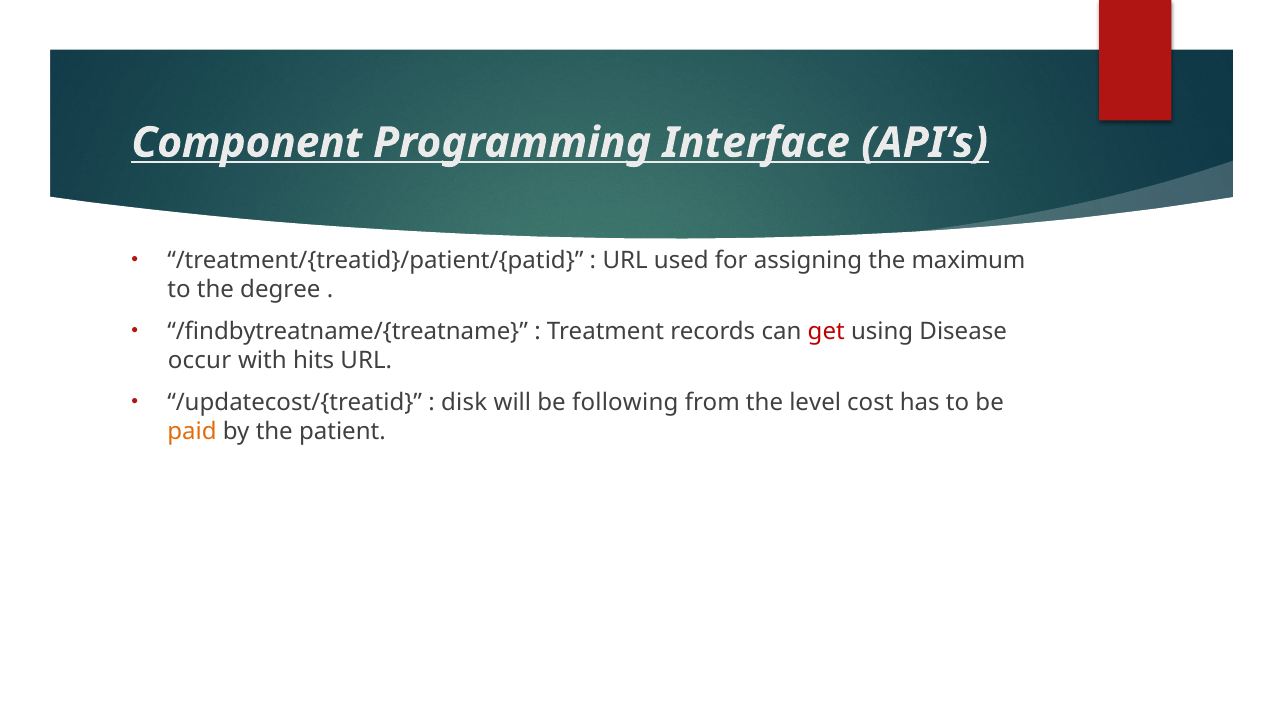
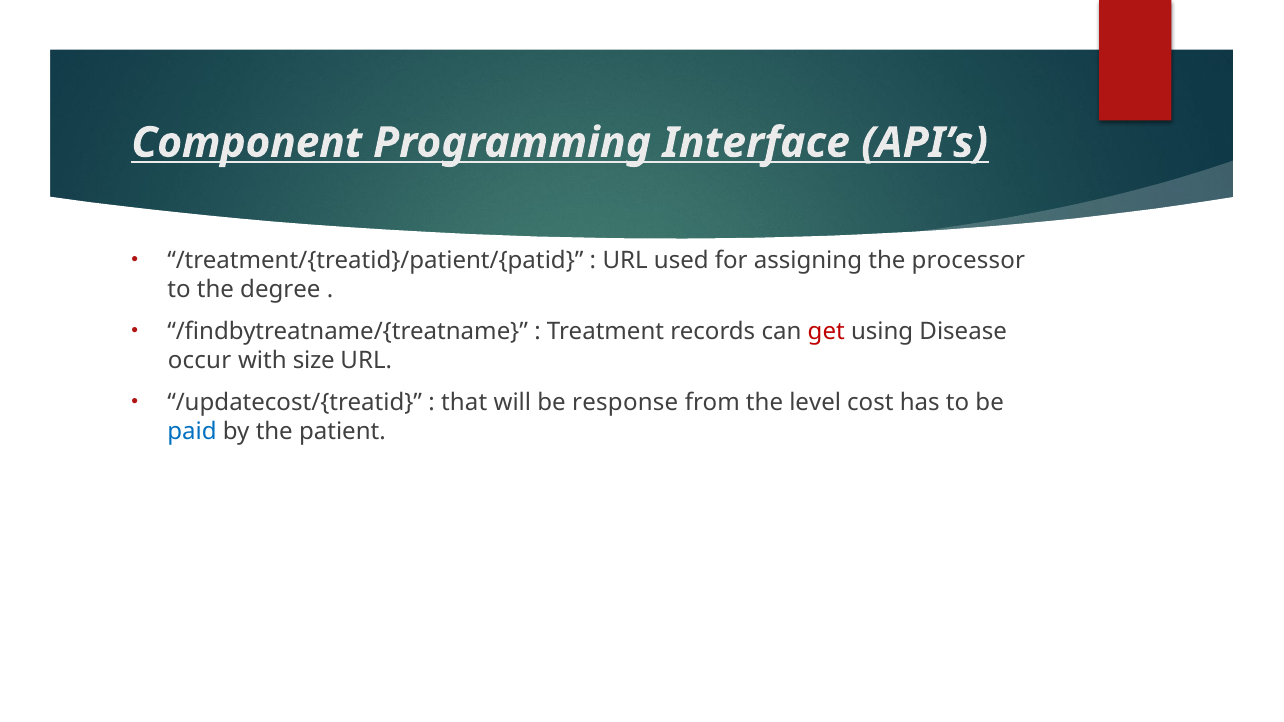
maximum: maximum -> processor
hits: hits -> size
disk: disk -> that
following: following -> response
paid colour: orange -> blue
